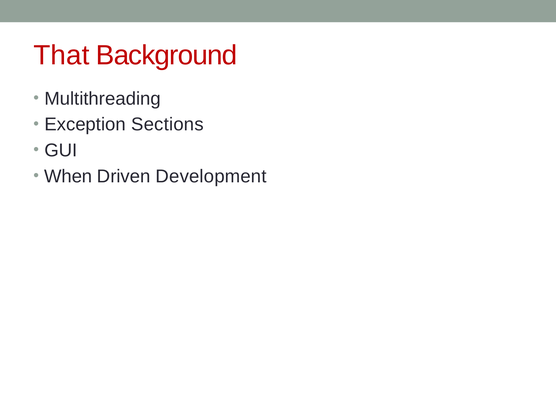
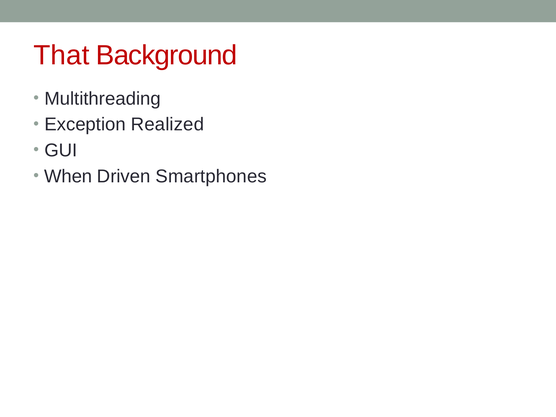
Sections: Sections -> Realized
Development: Development -> Smartphones
